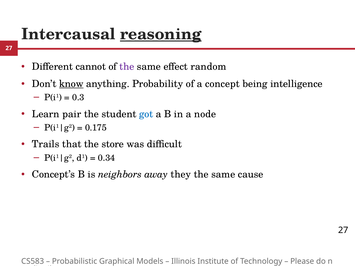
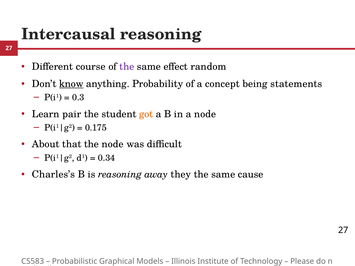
reasoning at (161, 34) underline: present -> none
cannot: cannot -> course
intelligence: intelligence -> statements
got colour: blue -> orange
Trails: Trails -> About
the store: store -> node
Concept’s: Concept’s -> Charles’s
is neighbors: neighbors -> reasoning
